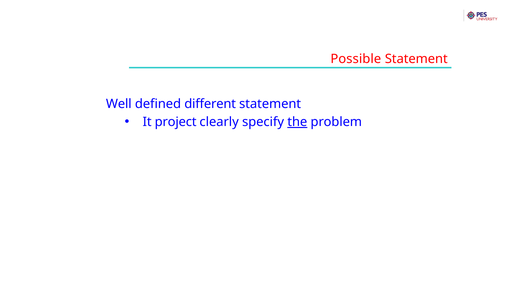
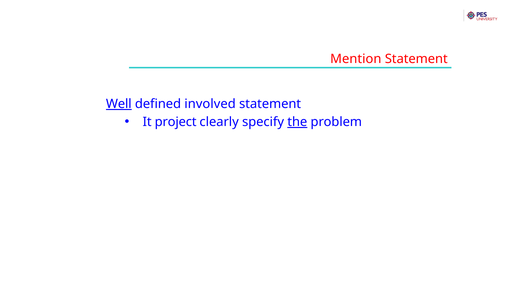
Possible: Possible -> Mention
Well underline: none -> present
different: different -> involved
